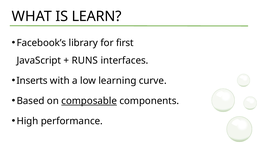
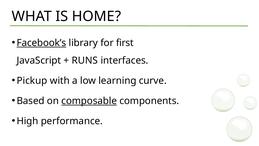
LEARN: LEARN -> HOME
Facebook’s underline: none -> present
Inserts: Inserts -> Pickup
